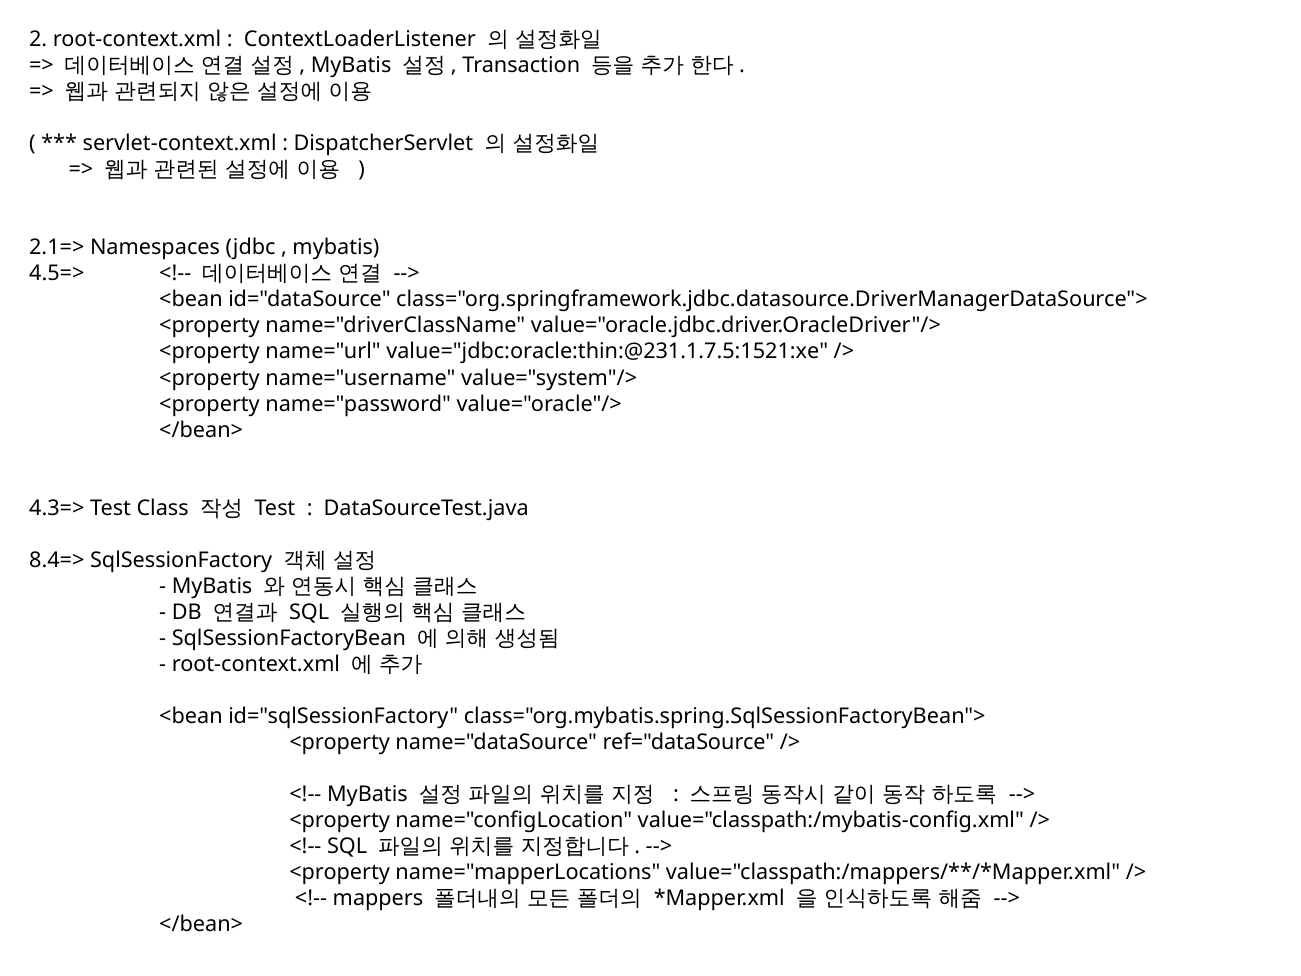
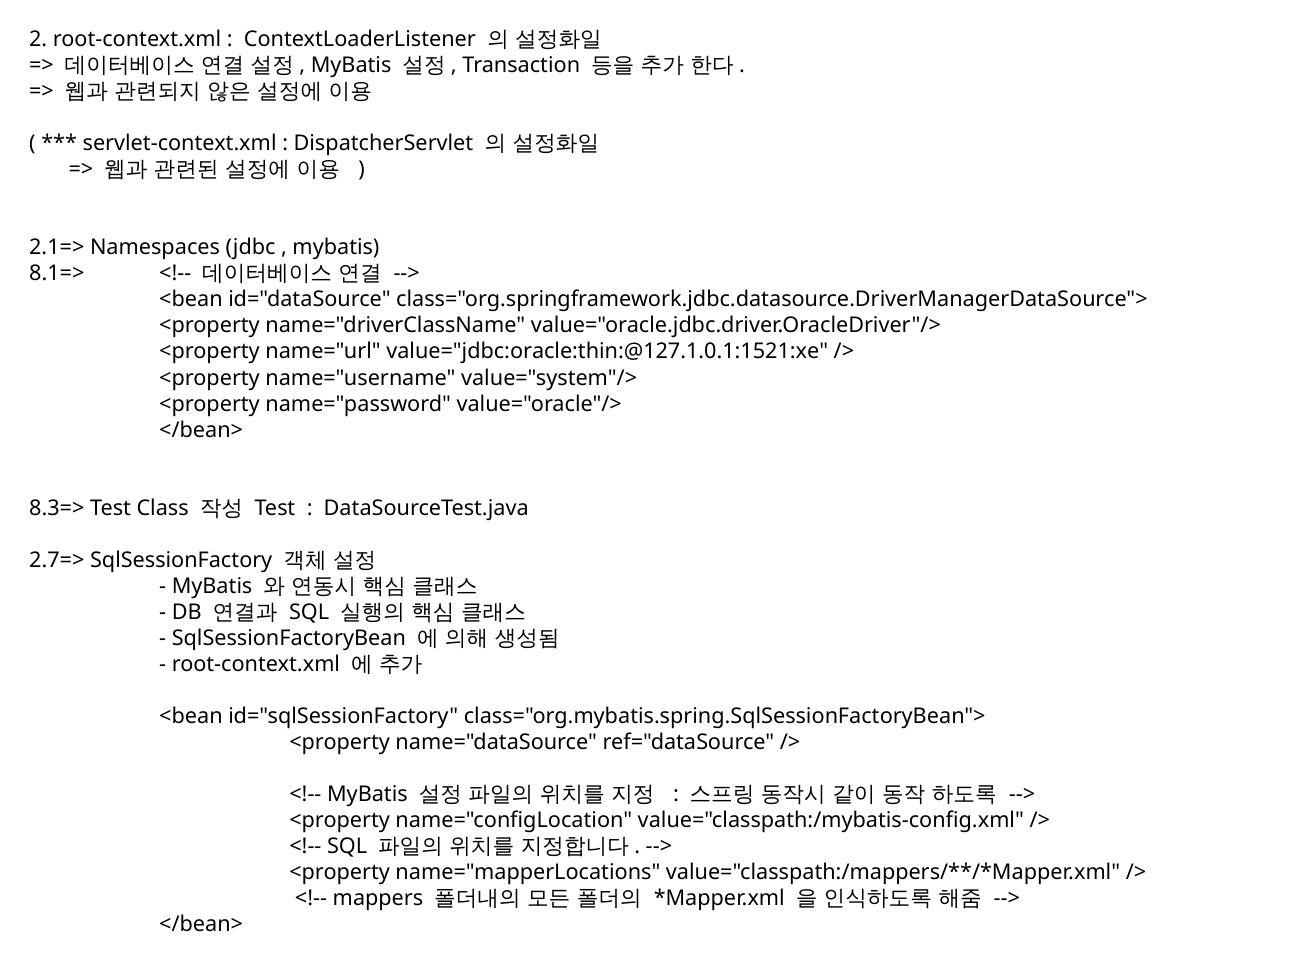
4.5=>: 4.5=> -> 8.1=>
value="jdbc:oracle:thin:@231.1.7.5:1521:xe: value="jdbc:oracle:thin:@231.1.7.5:1521:xe -> value="jdbc:oracle:thin:@127.1.0.1:1521:xe
4.3=>: 4.3=> -> 8.3=>
8.4=>: 8.4=> -> 2.7=>
